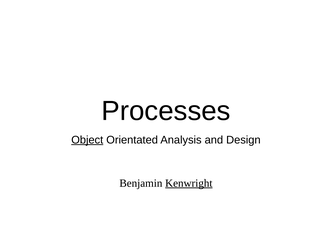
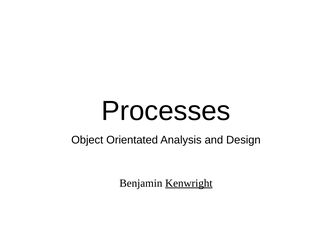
Object underline: present -> none
